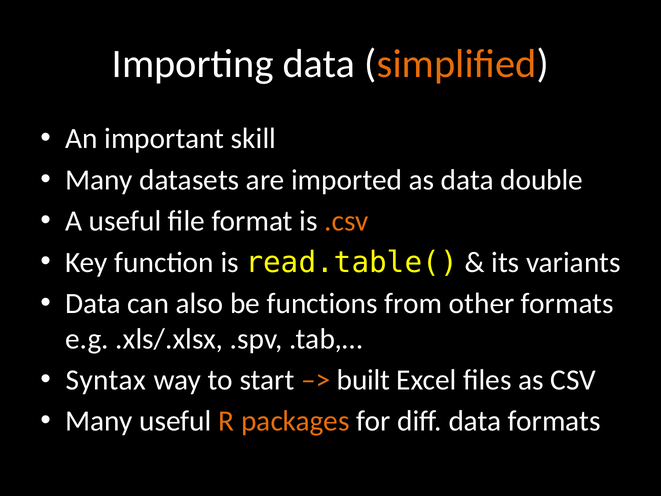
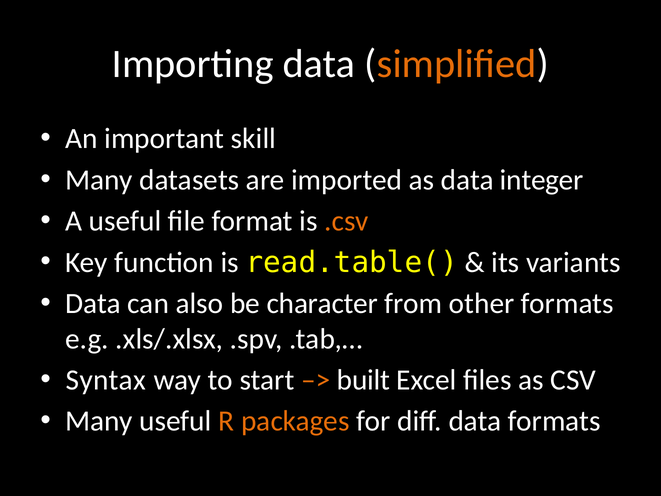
double: double -> integer
functions: functions -> character
